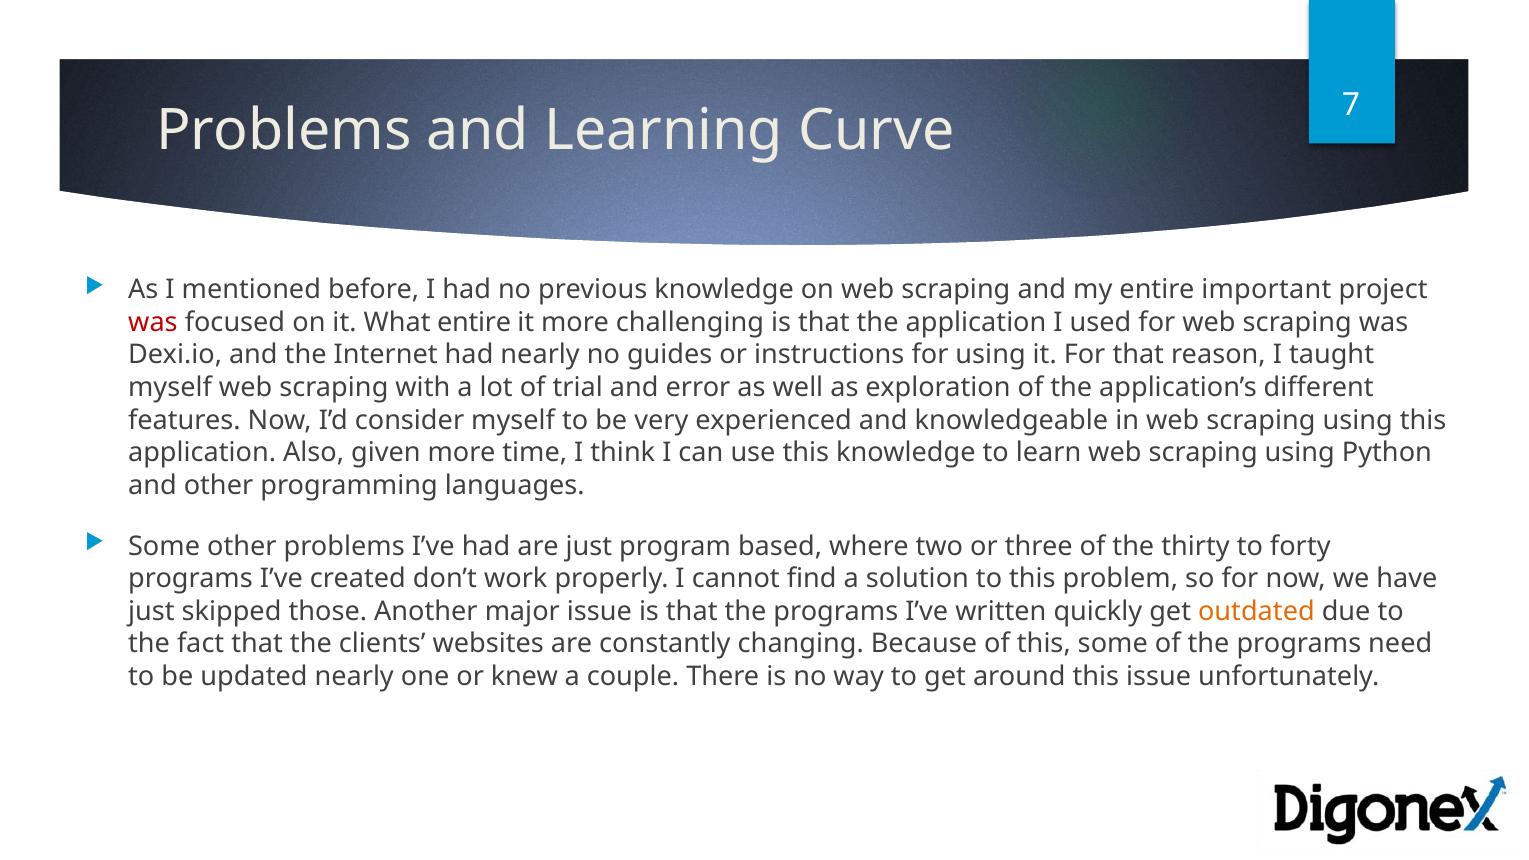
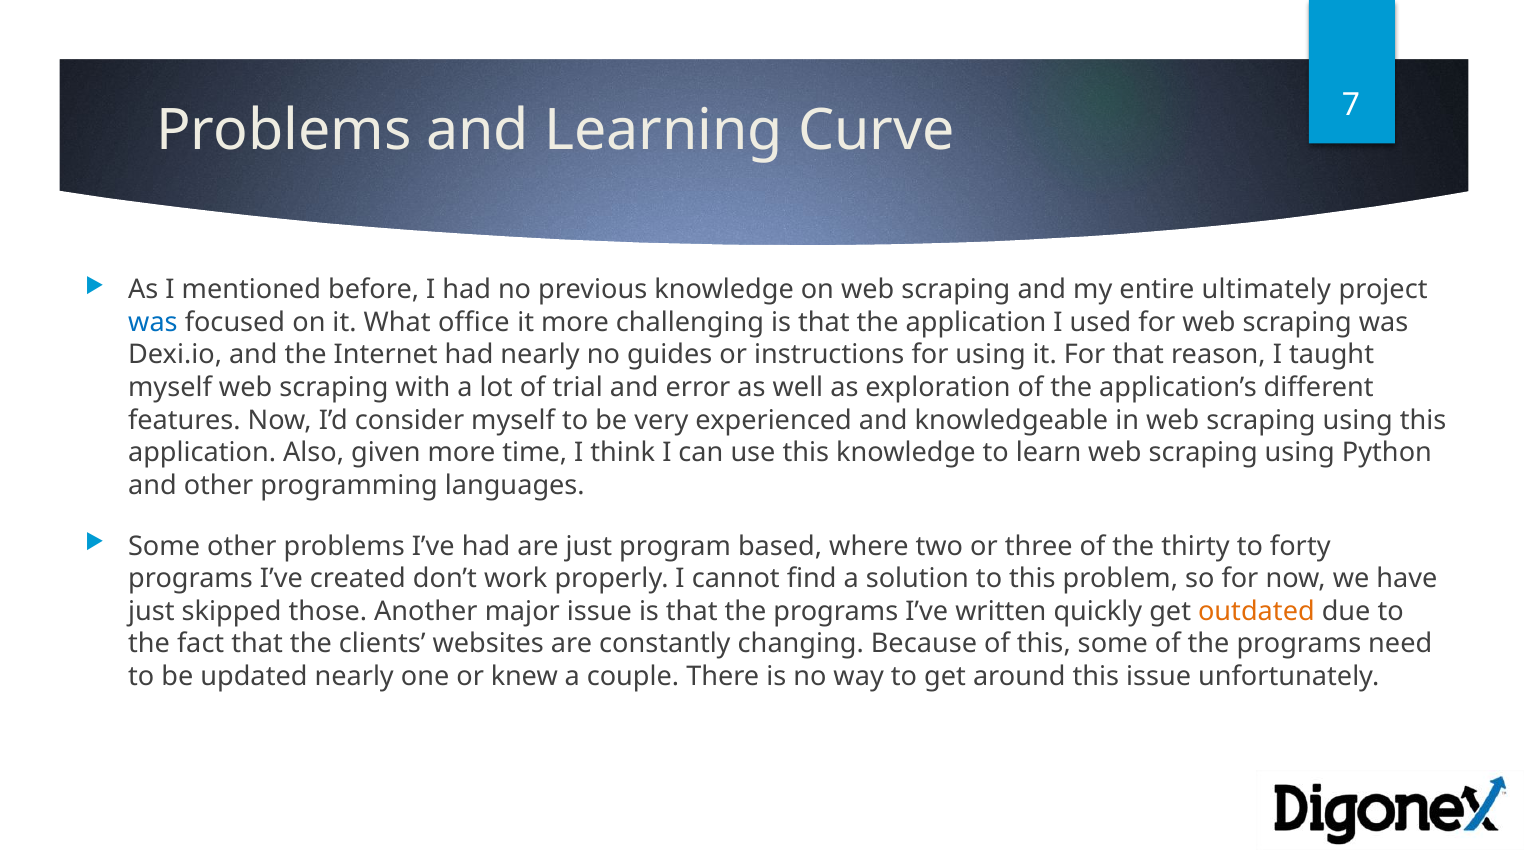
important: important -> ultimately
was at (153, 323) colour: red -> blue
What entire: entire -> office
